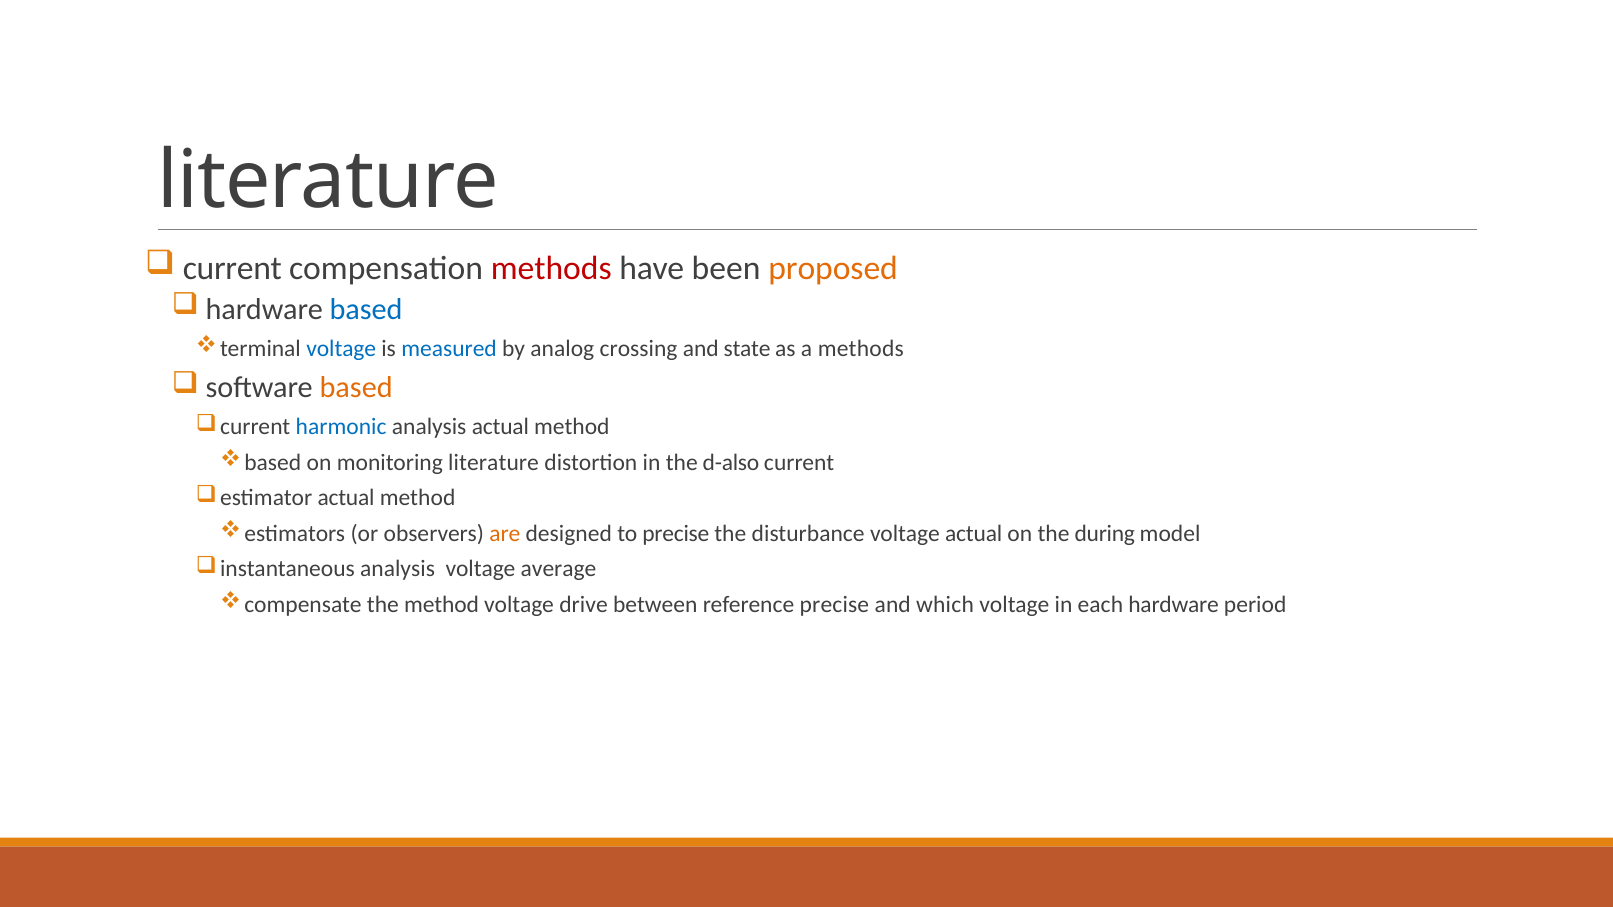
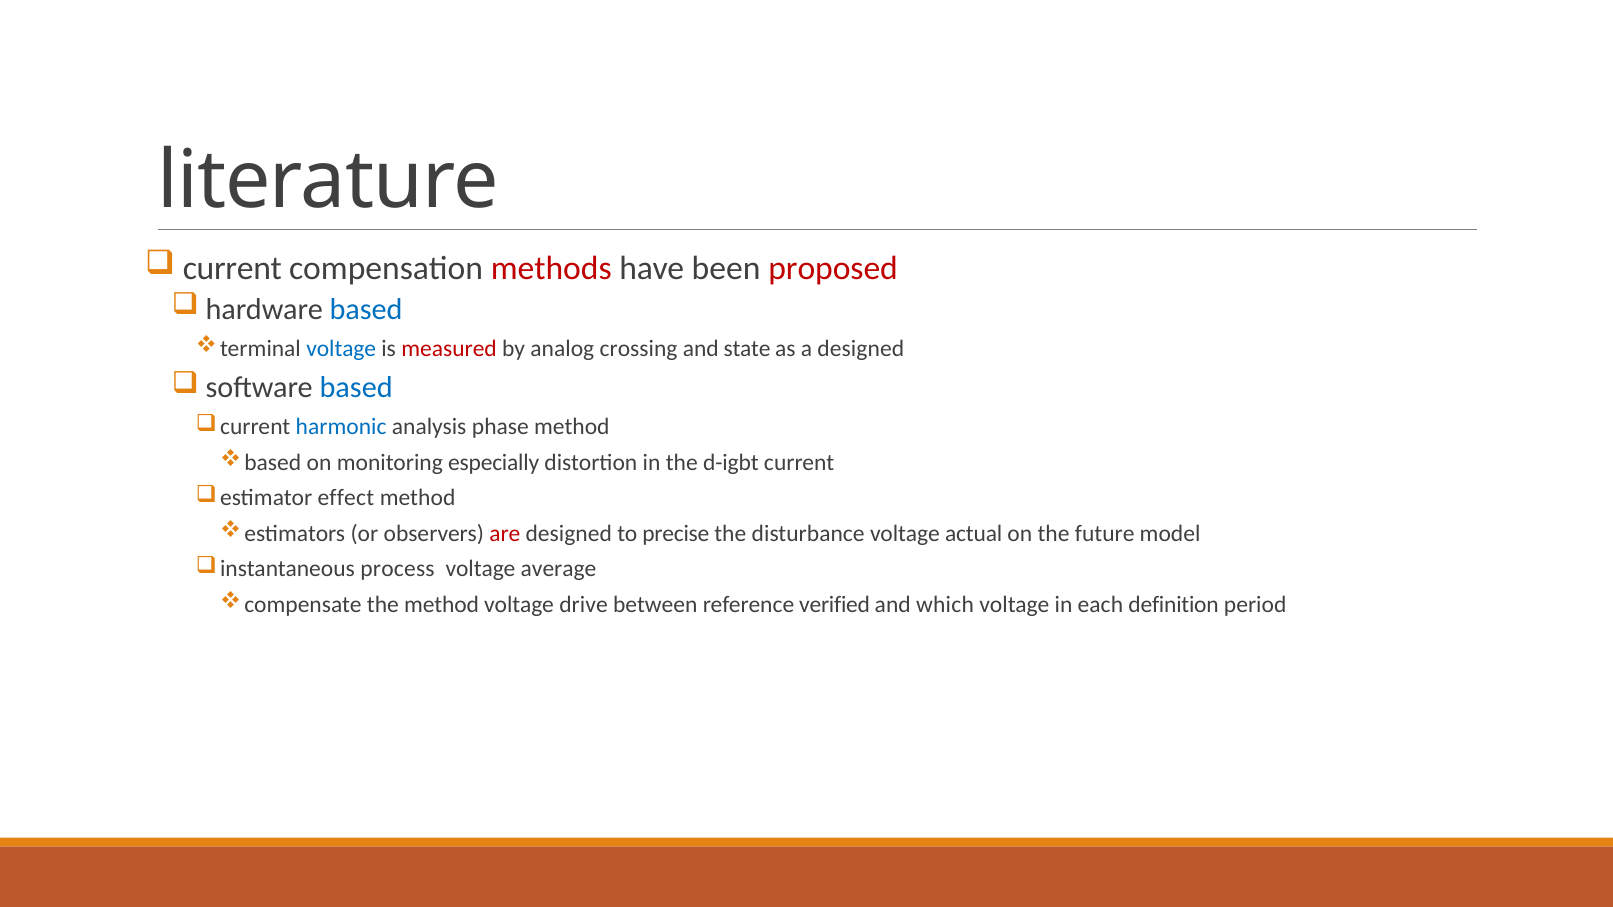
proposed colour: orange -> red
measured colour: blue -> red
a methods: methods -> designed
based at (356, 388) colour: orange -> blue
analysis actual: actual -> phase
monitoring literature: literature -> especially
d-also: d-also -> d-igbt
actual at (346, 498): actual -> effect
are colour: orange -> red
during: during -> future
analysis at (398, 569): analysis -> process
reference precise: precise -> verified
each hardware: hardware -> definition
